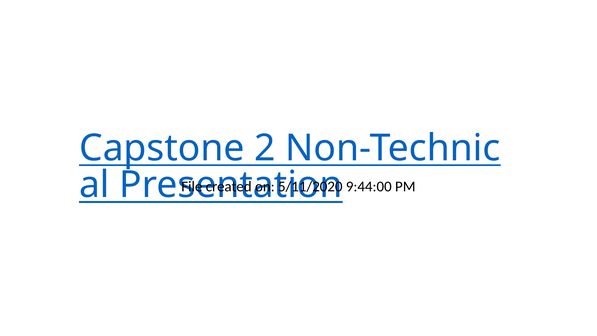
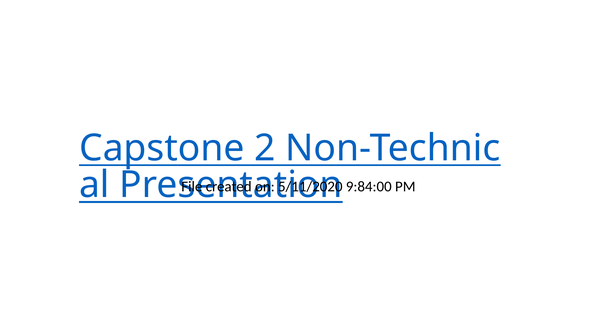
9:44:00: 9:44:00 -> 9:84:00
